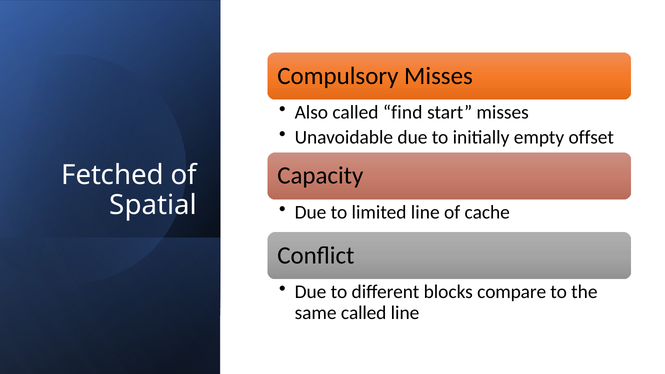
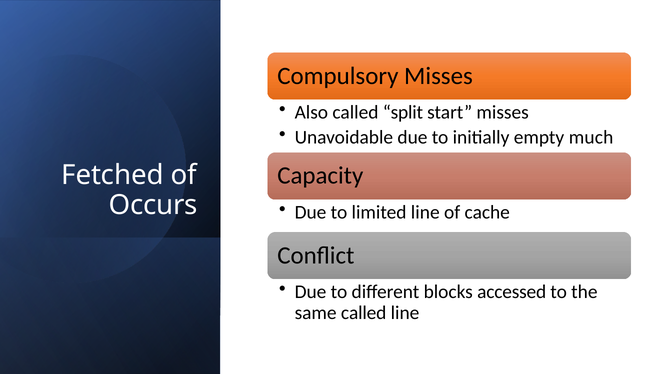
find: find -> split
offset: offset -> much
Spatial: Spatial -> Occurs
compare: compare -> accessed
